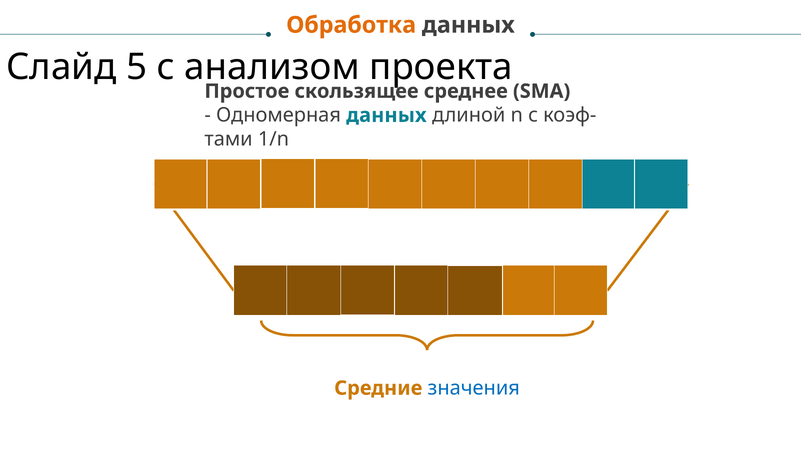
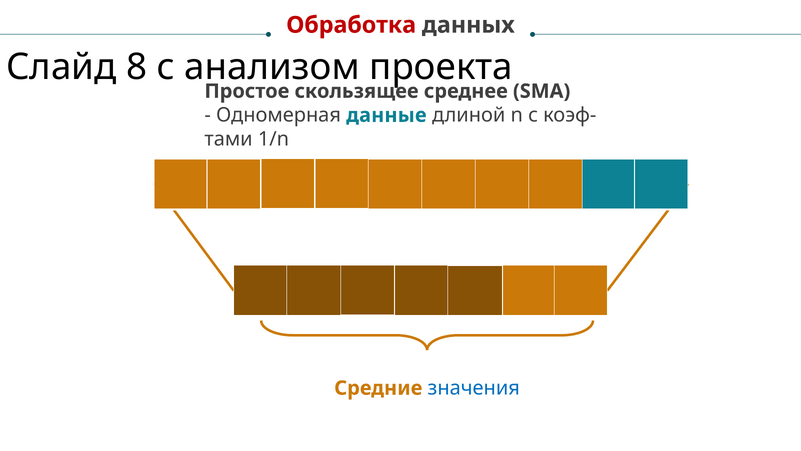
Обработка colour: orange -> red
5: 5 -> 8
Одномерная данных: данных -> данные
